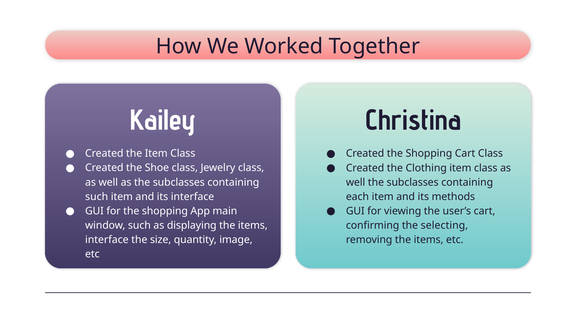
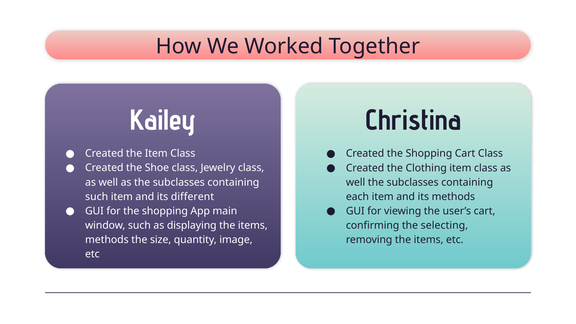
its interface: interface -> different
interface at (107, 240): interface -> methods
